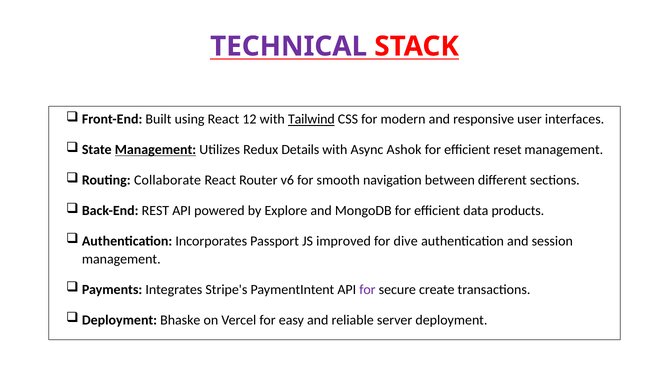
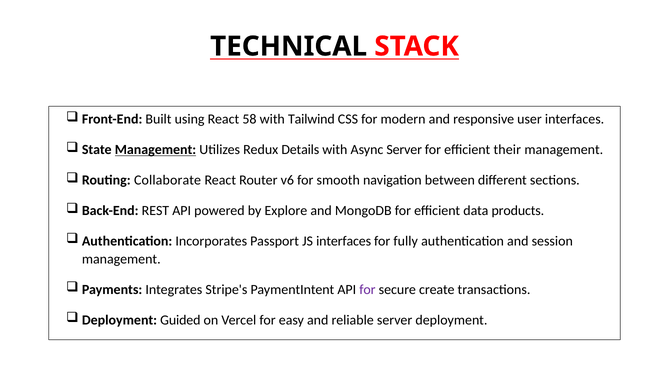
TECHNICAL colour: purple -> black
12: 12 -> 58
Tailwind underline: present -> none
Async Ashok: Ashok -> Server
reset: reset -> their
JS improved: improved -> interfaces
dive: dive -> fully
Bhaske: Bhaske -> Guided
